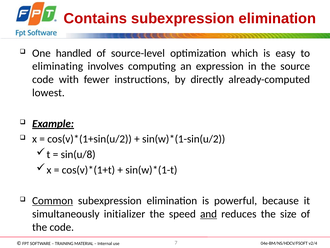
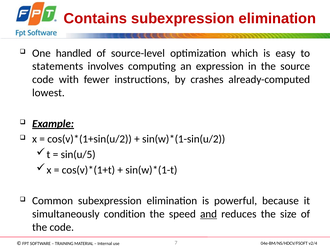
eliminating: eliminating -> statements
directly: directly -> crashes
sin(u/8: sin(u/8 -> sin(u/5
Common underline: present -> none
initializer: initializer -> condition
